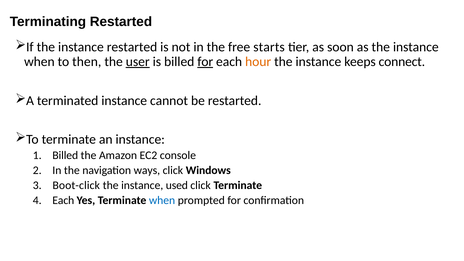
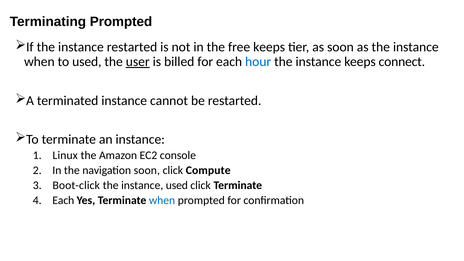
Terminating Restarted: Restarted -> Prompted
free starts: starts -> keeps
to then: then -> used
for at (205, 62) underline: present -> none
hour colour: orange -> blue
Billed at (65, 155): Billed -> Linux
navigation ways: ways -> soon
Windows: Windows -> Compute
